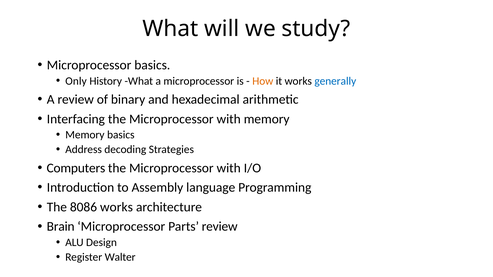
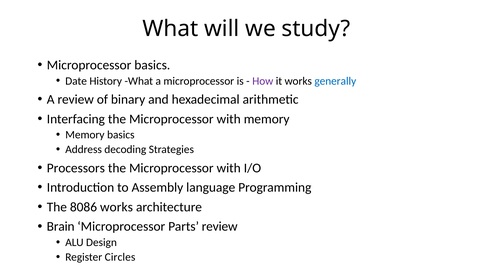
Only: Only -> Date
How colour: orange -> purple
Computers: Computers -> Processors
Walter: Walter -> Circles
